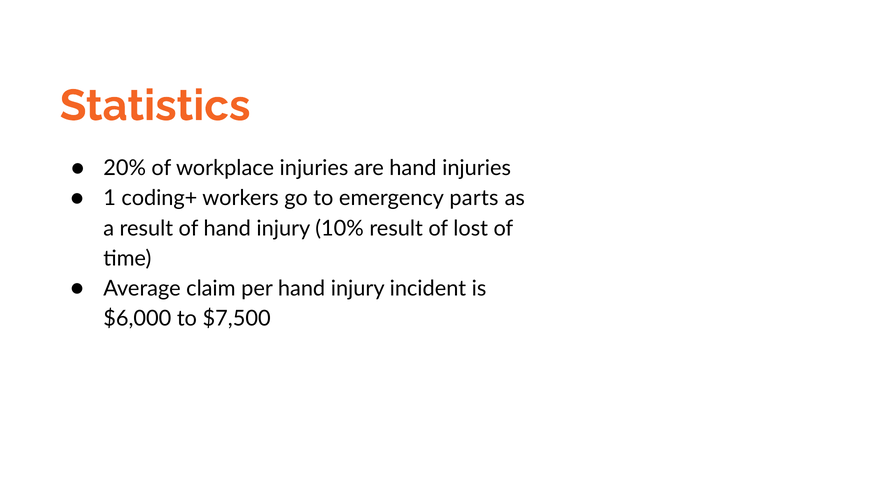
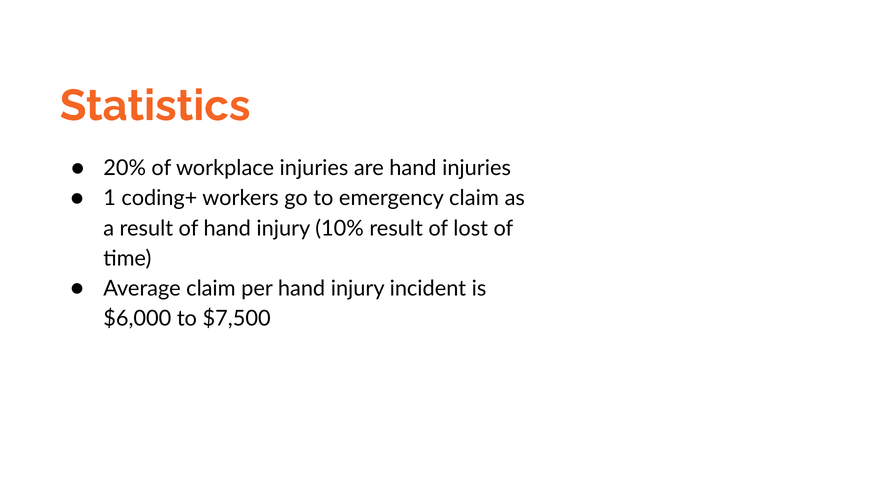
emergency parts: parts -> claim
